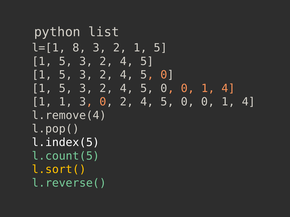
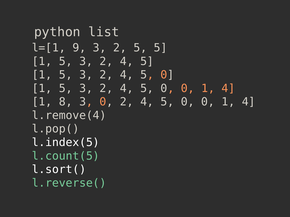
8: 8 -> 9
2 1: 1 -> 5
1 1: 1 -> 8
l.sort( colour: yellow -> white
